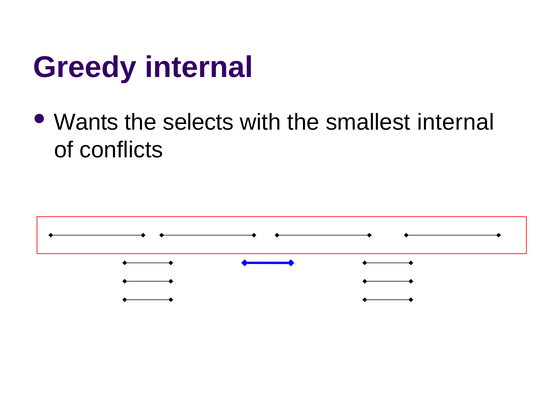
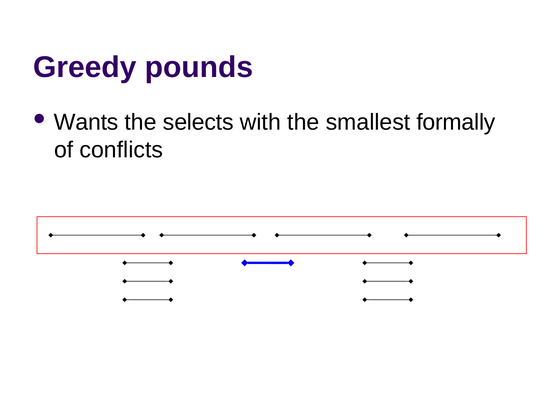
Greedy internal: internal -> pounds
smallest internal: internal -> formally
